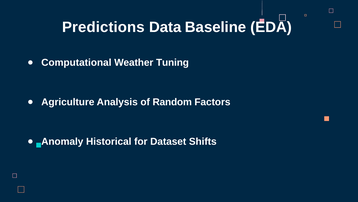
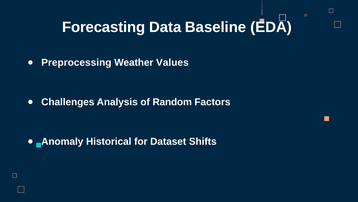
Predictions: Predictions -> Forecasting
Computational: Computational -> Preprocessing
Tuning: Tuning -> Values
Agriculture: Agriculture -> Challenges
